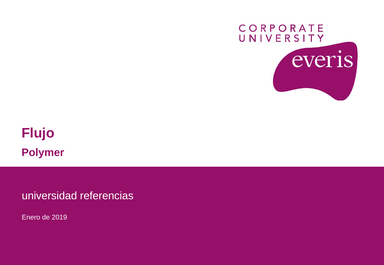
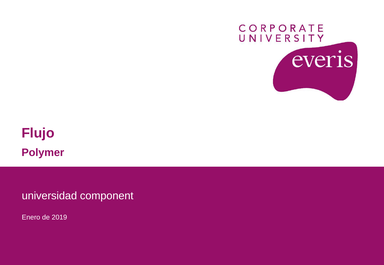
referencias: referencias -> component
